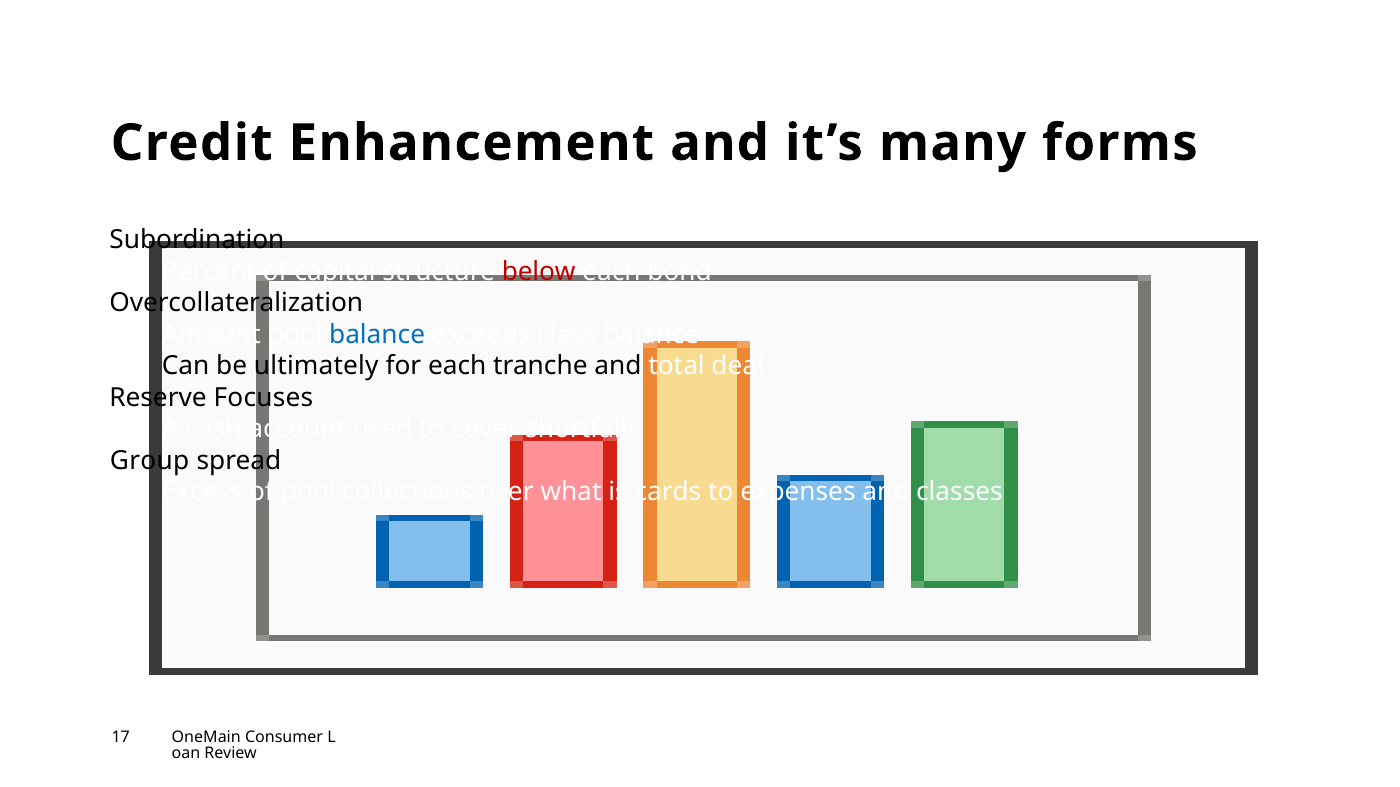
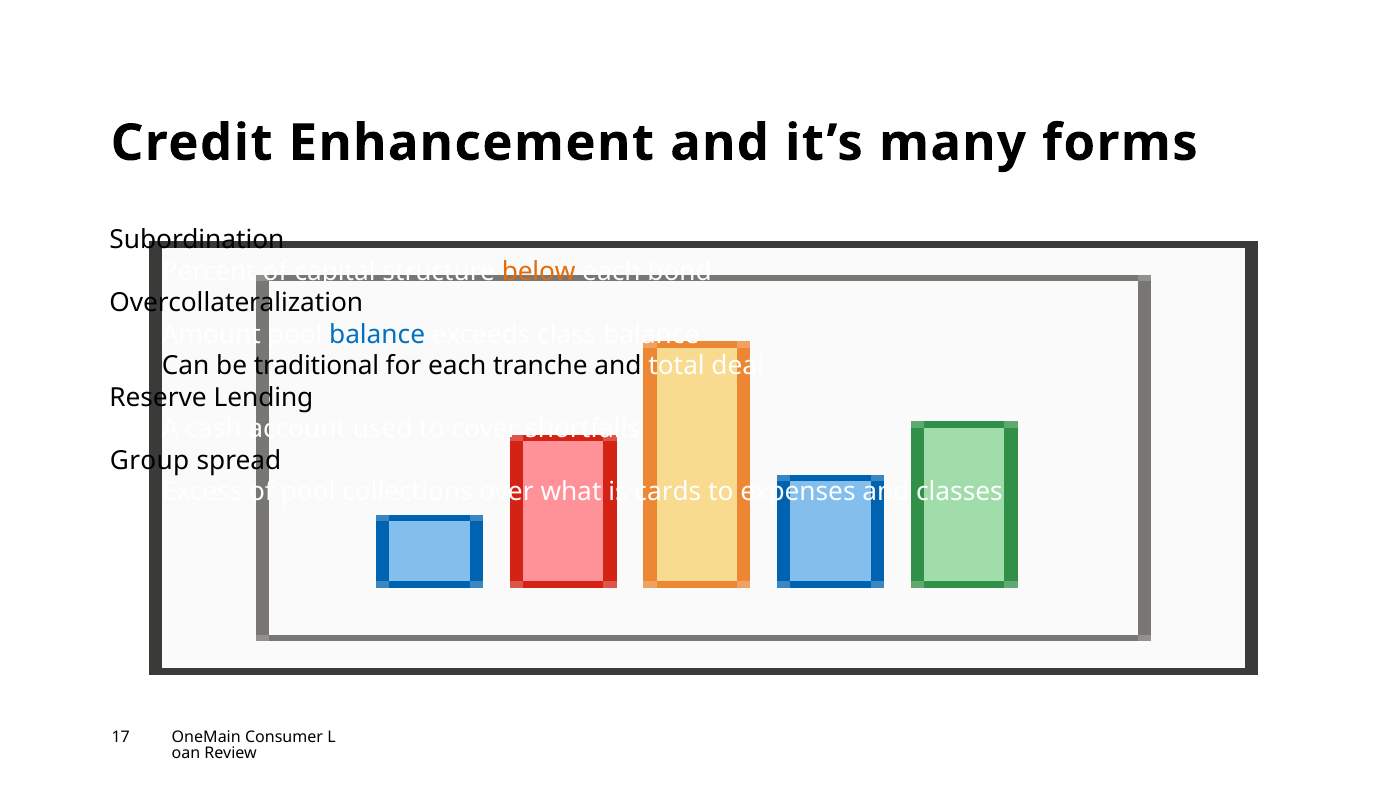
below colour: red -> orange
ultimately: ultimately -> traditional
Focuses: Focuses -> Lending
